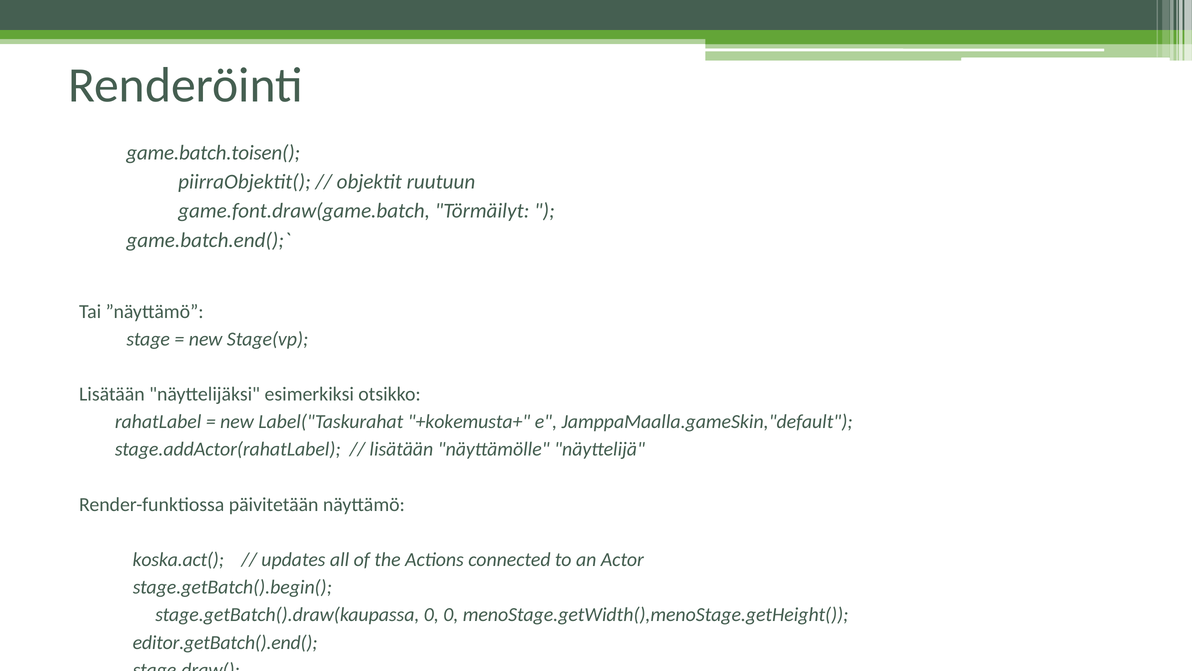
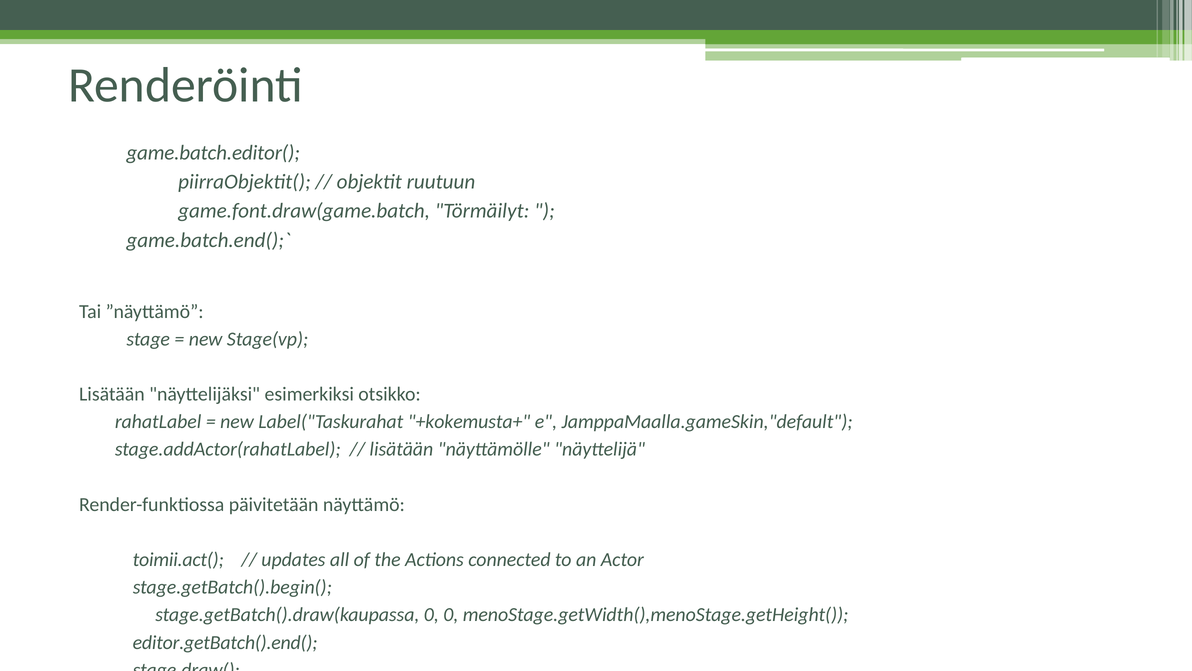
game.batch.toisen(: game.batch.toisen( -> game.batch.editor(
koska.act(: koska.act( -> toimii.act(
